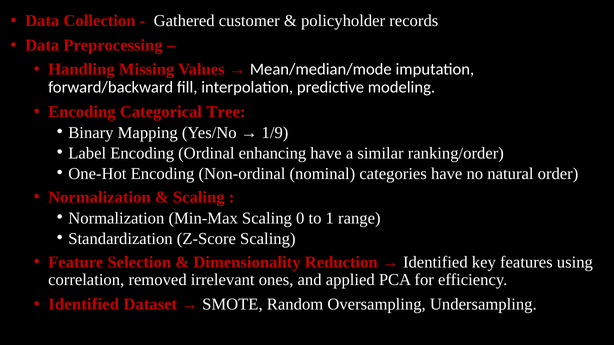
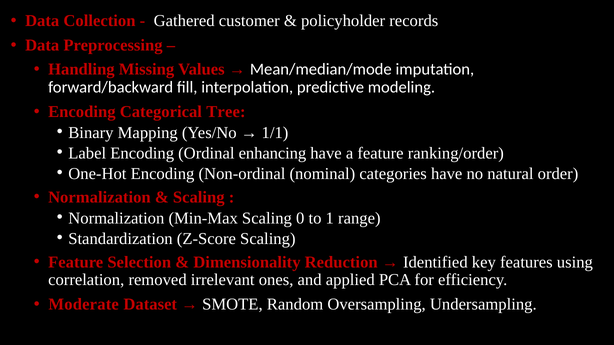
1/9: 1/9 -> 1/1
a similar: similar -> feature
Identified at (84, 305): Identified -> Moderate
